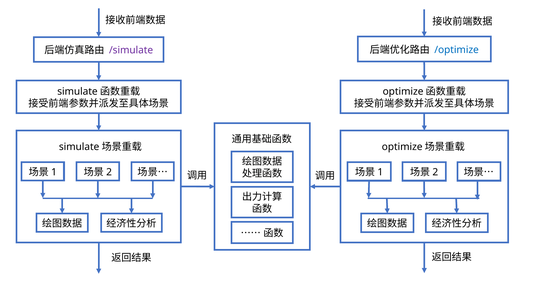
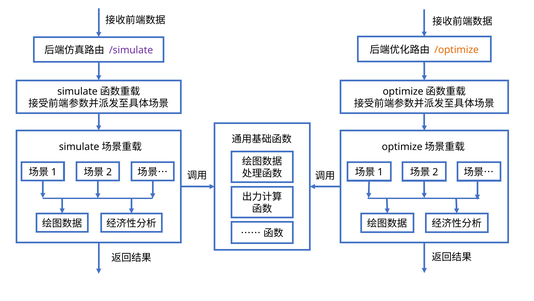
/optimize colour: blue -> orange
